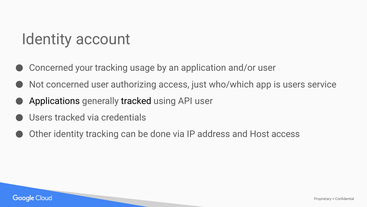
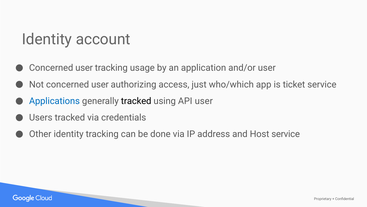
your at (84, 68): your -> user
is users: users -> ticket
Applications colour: black -> blue
Host access: access -> service
